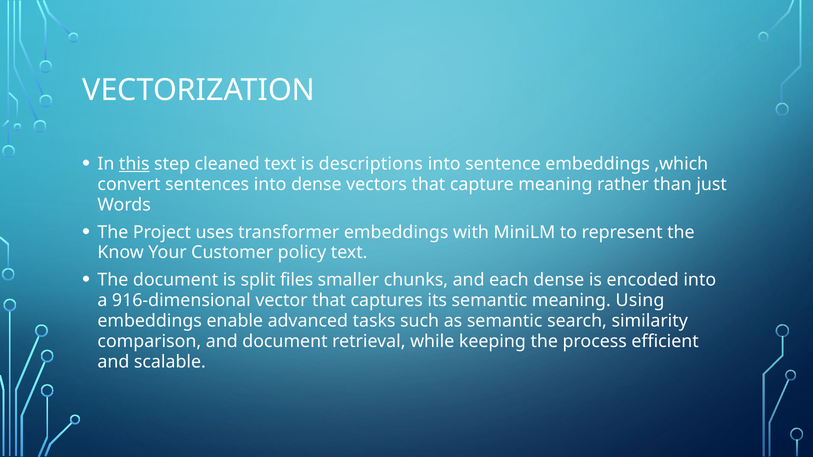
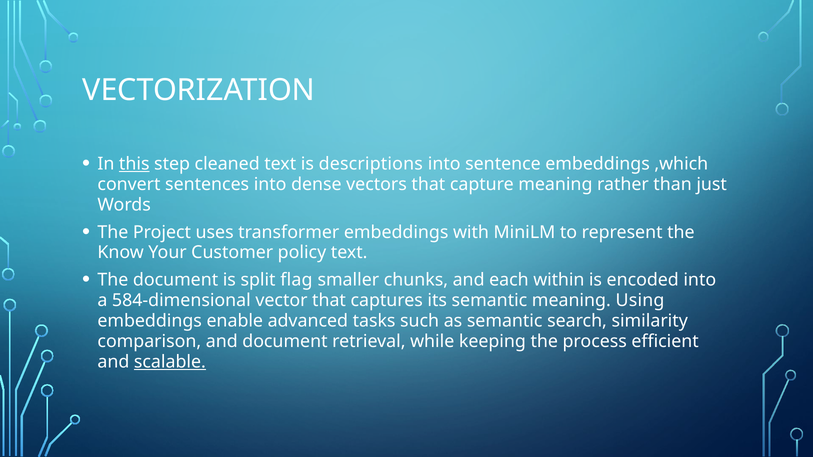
files: files -> flag
each dense: dense -> within
916-dimensional: 916-dimensional -> 584-dimensional
scalable underline: none -> present
